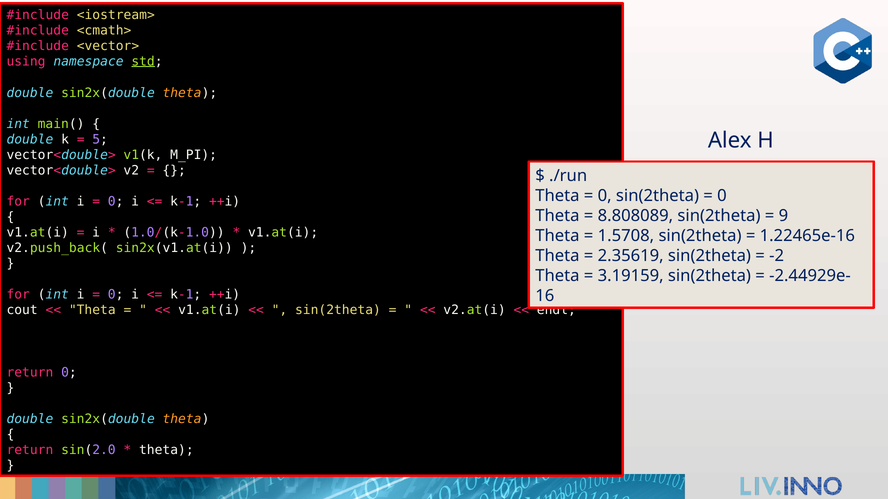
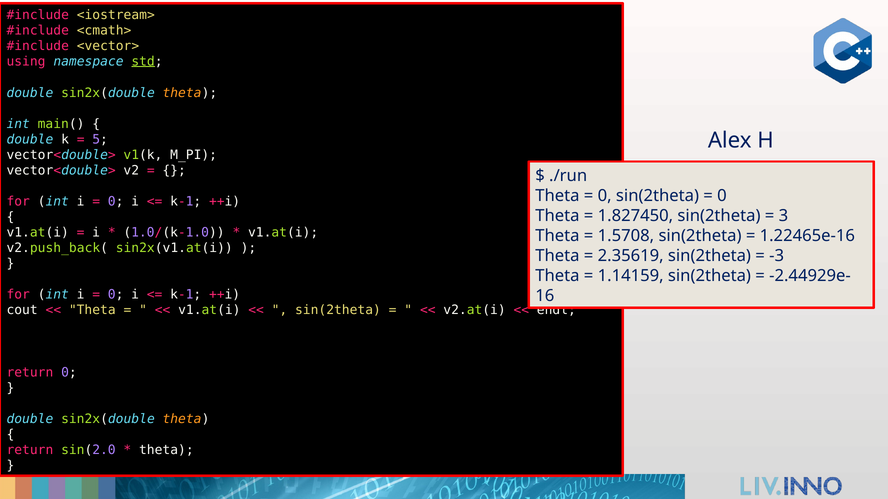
8.808089: 8.808089 -> 1.827450
9: 9 -> 3
-2: -2 -> -3
3.19159: 3.19159 -> 1.14159
